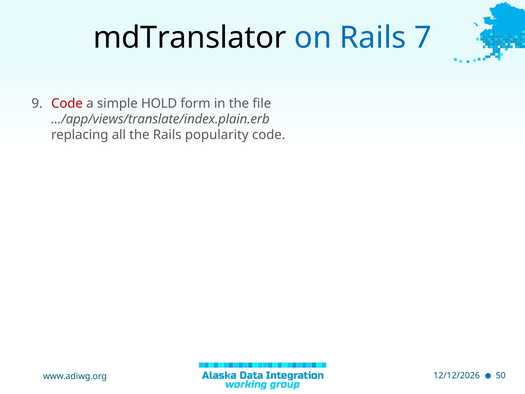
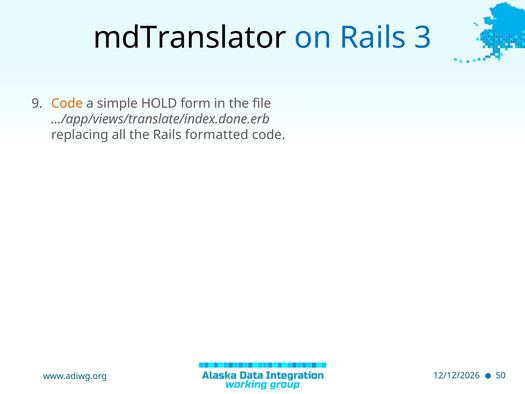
7: 7 -> 3
Code at (67, 103) colour: red -> orange
…/app/views/translate/index.plain.erb: …/app/views/translate/index.plain.erb -> …/app/views/translate/index.done.erb
popularity: popularity -> formatted
